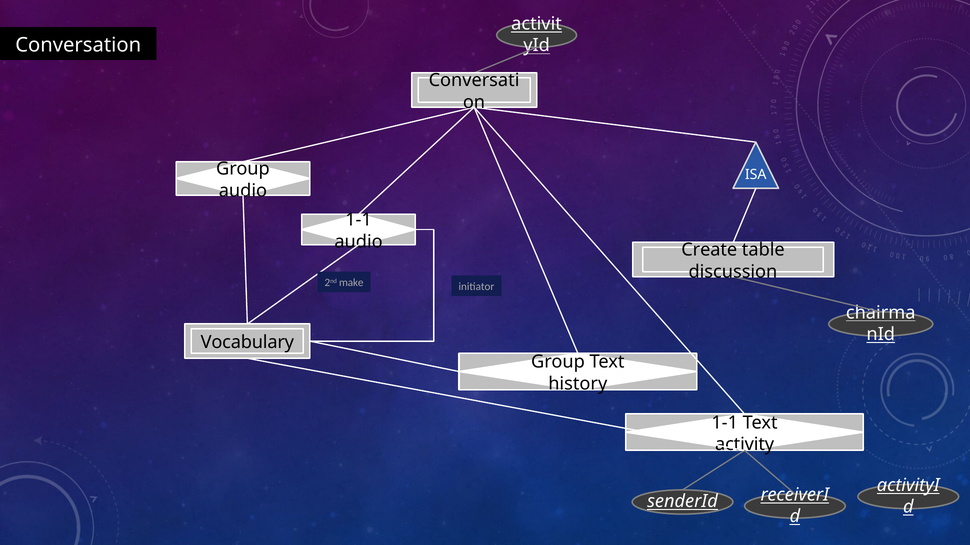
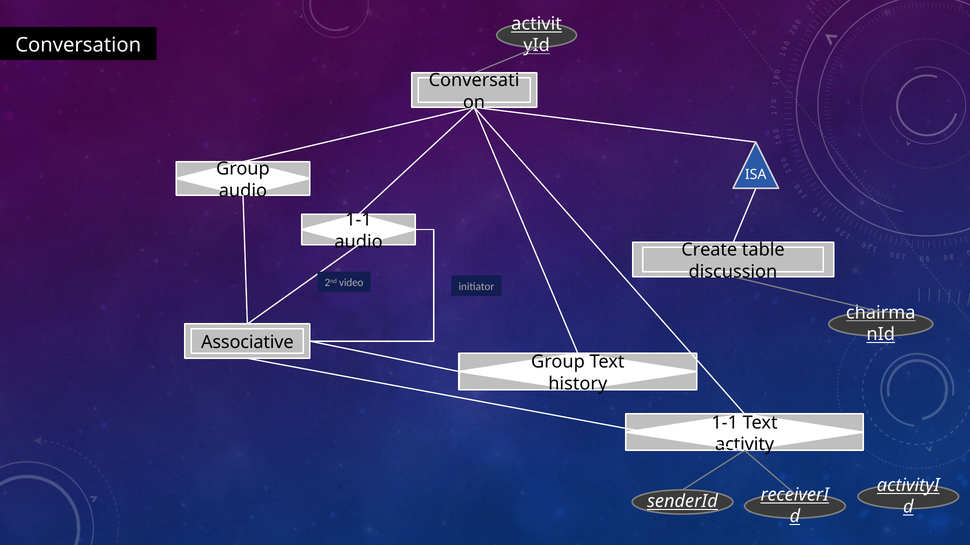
make: make -> video
Vocabulary: Vocabulary -> Associative
